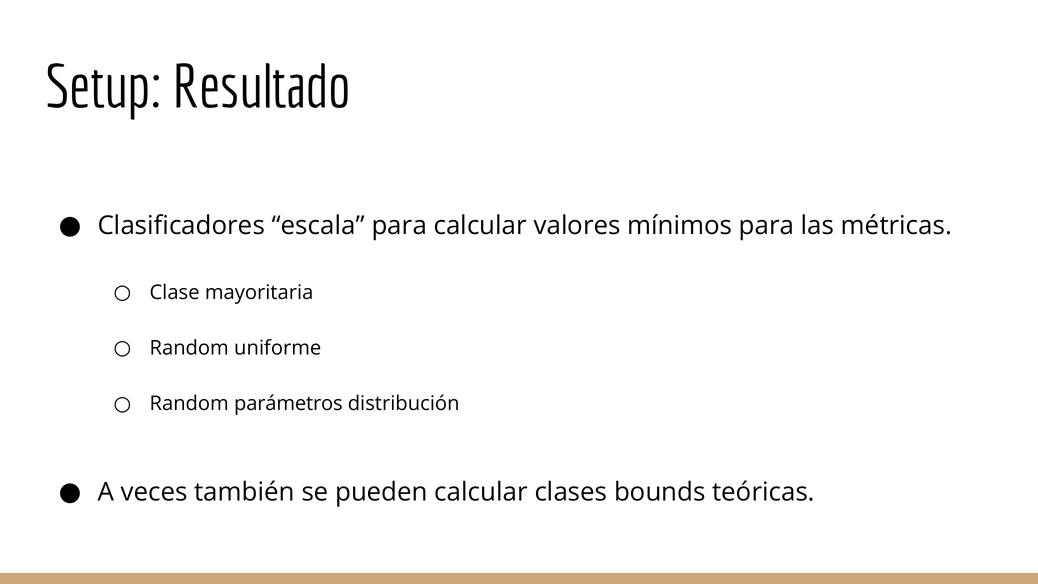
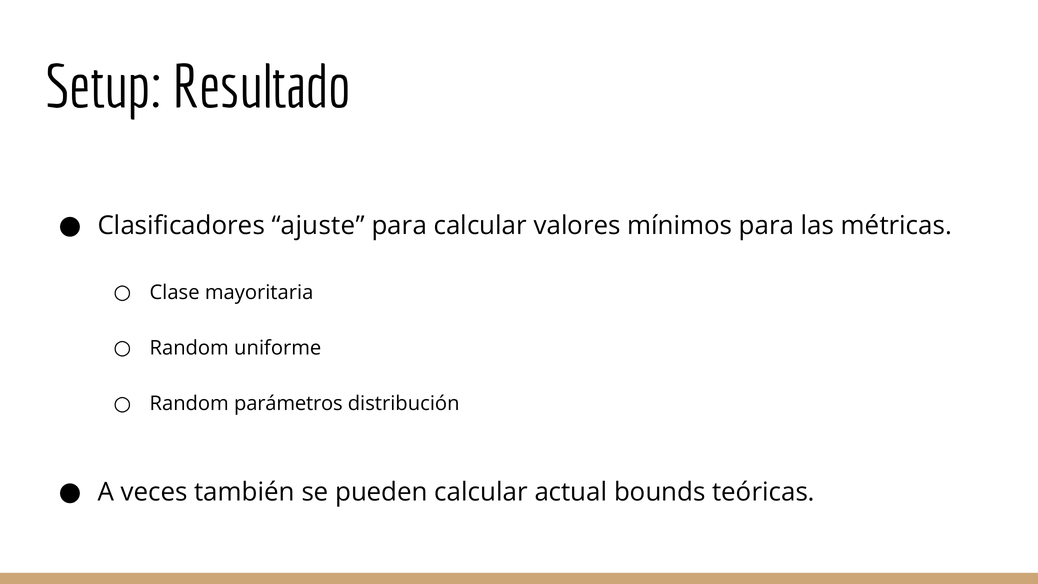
escala: escala -> ajuste
clases: clases -> actual
